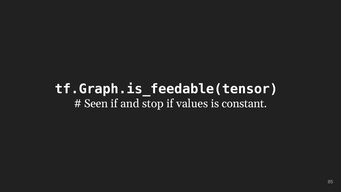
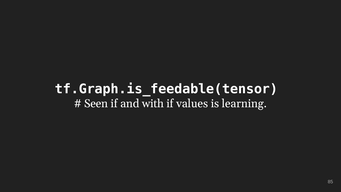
stop: stop -> with
constant: constant -> learning
